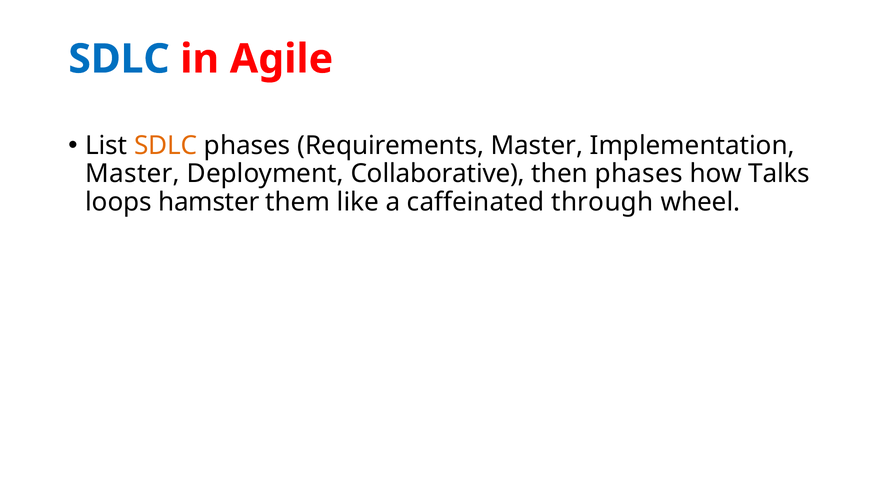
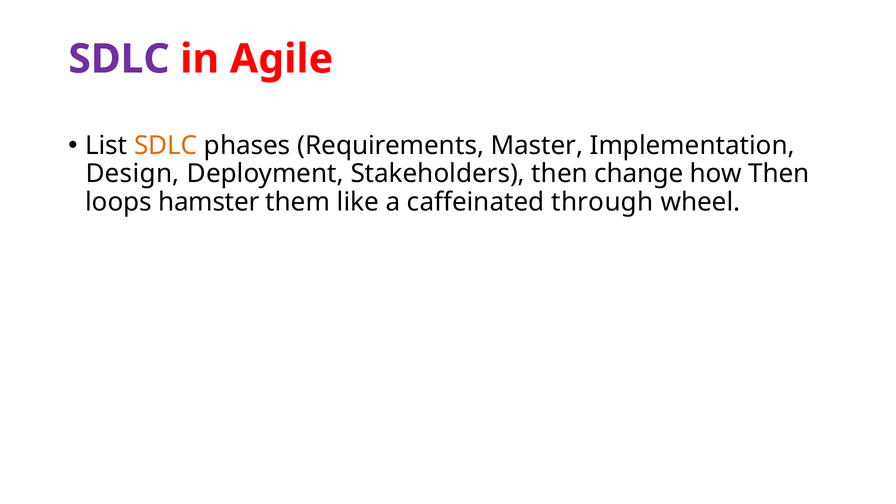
SDLC at (119, 59) colour: blue -> purple
Master at (133, 174): Master -> Design
Collaborative: Collaborative -> Stakeholders
then phases: phases -> change
how Talks: Talks -> Then
